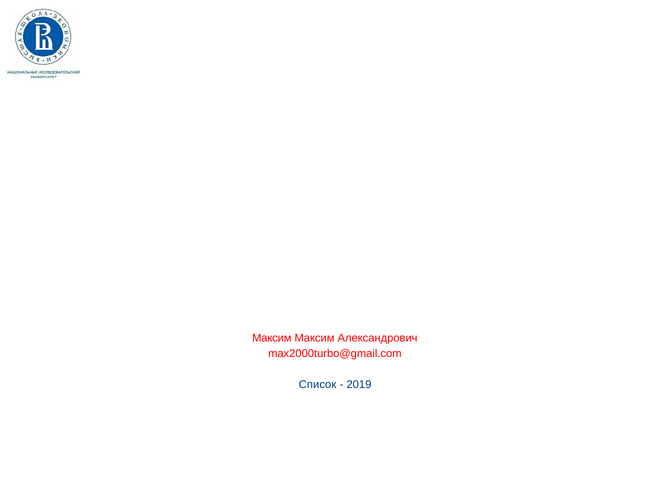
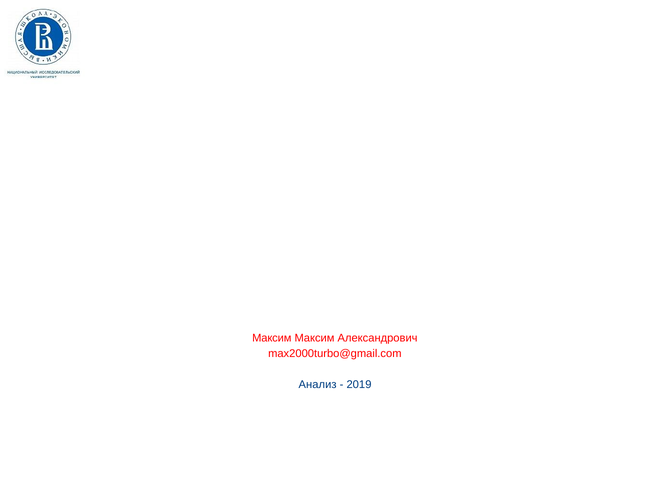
Список: Список -> Анализ
